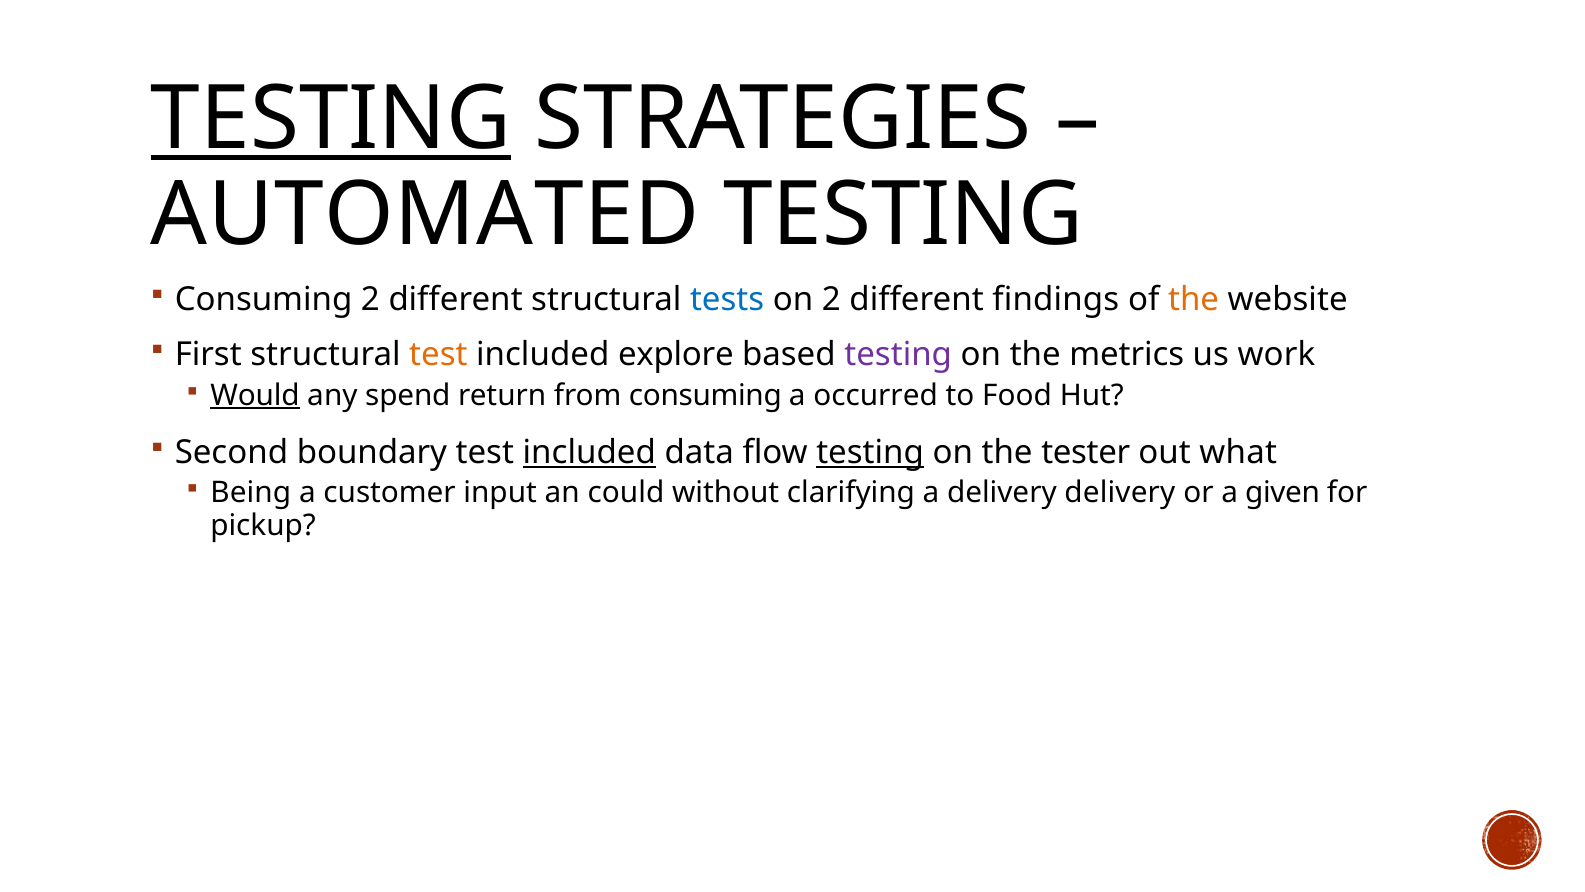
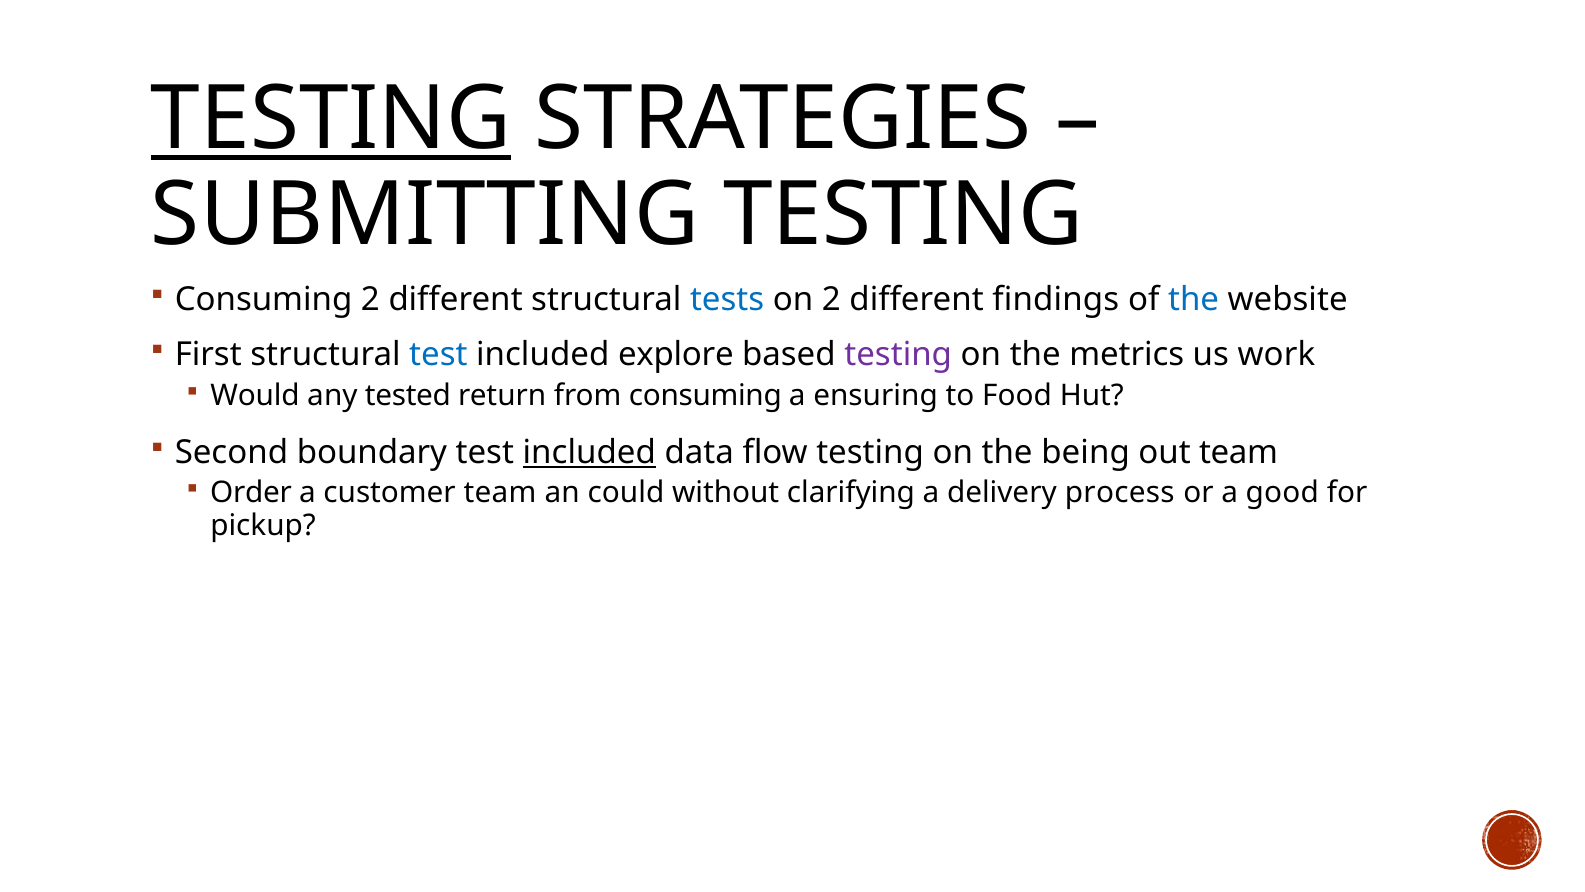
AUTOMATED: AUTOMATED -> SUBMITTING
the at (1194, 299) colour: orange -> blue
test at (438, 355) colour: orange -> blue
Would underline: present -> none
spend: spend -> tested
occurred: occurred -> ensuring
testing at (870, 452) underline: present -> none
tester: tester -> being
out what: what -> team
Being: Being -> Order
customer input: input -> team
delivery delivery: delivery -> process
given: given -> good
